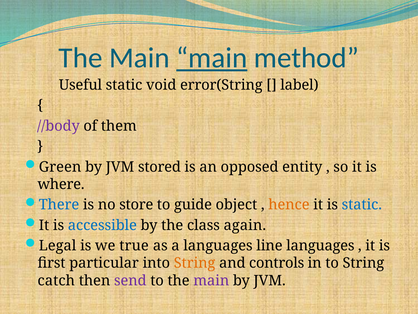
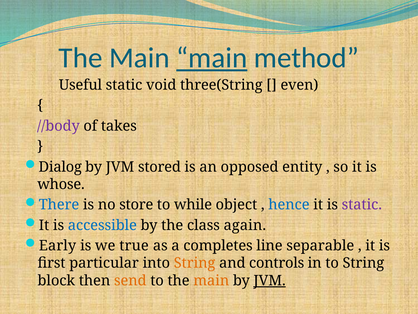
error(String: error(String -> three(String
label: label -> even
them: them -> takes
Green: Green -> Dialog
where: where -> whose
guide: guide -> while
hence colour: orange -> blue
static at (362, 204) colour: blue -> purple
Legal: Legal -> Early
a languages: languages -> completes
line languages: languages -> separable
catch: catch -> block
send colour: purple -> orange
main at (211, 280) colour: purple -> orange
JVM at (270, 280) underline: none -> present
